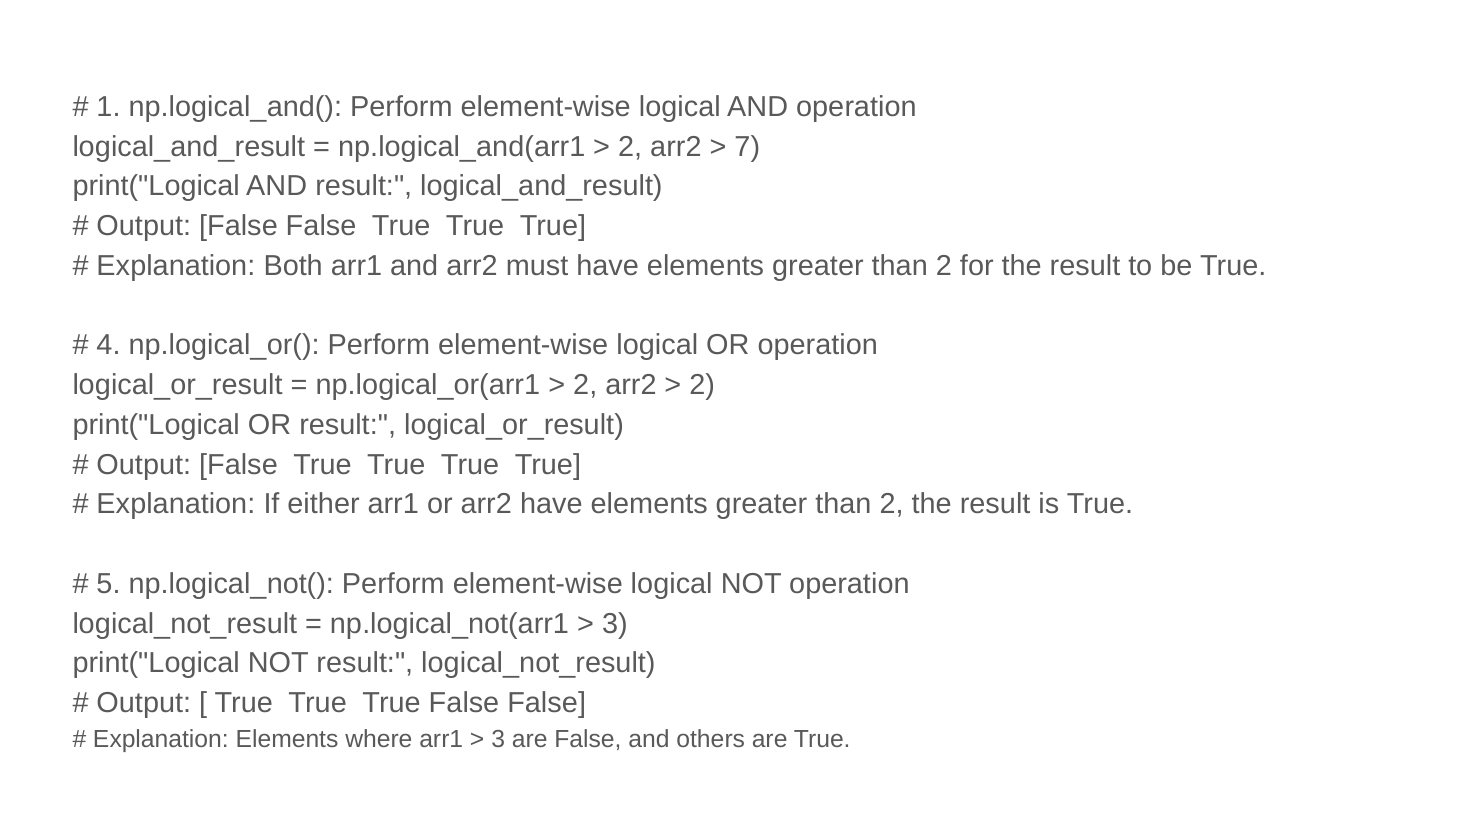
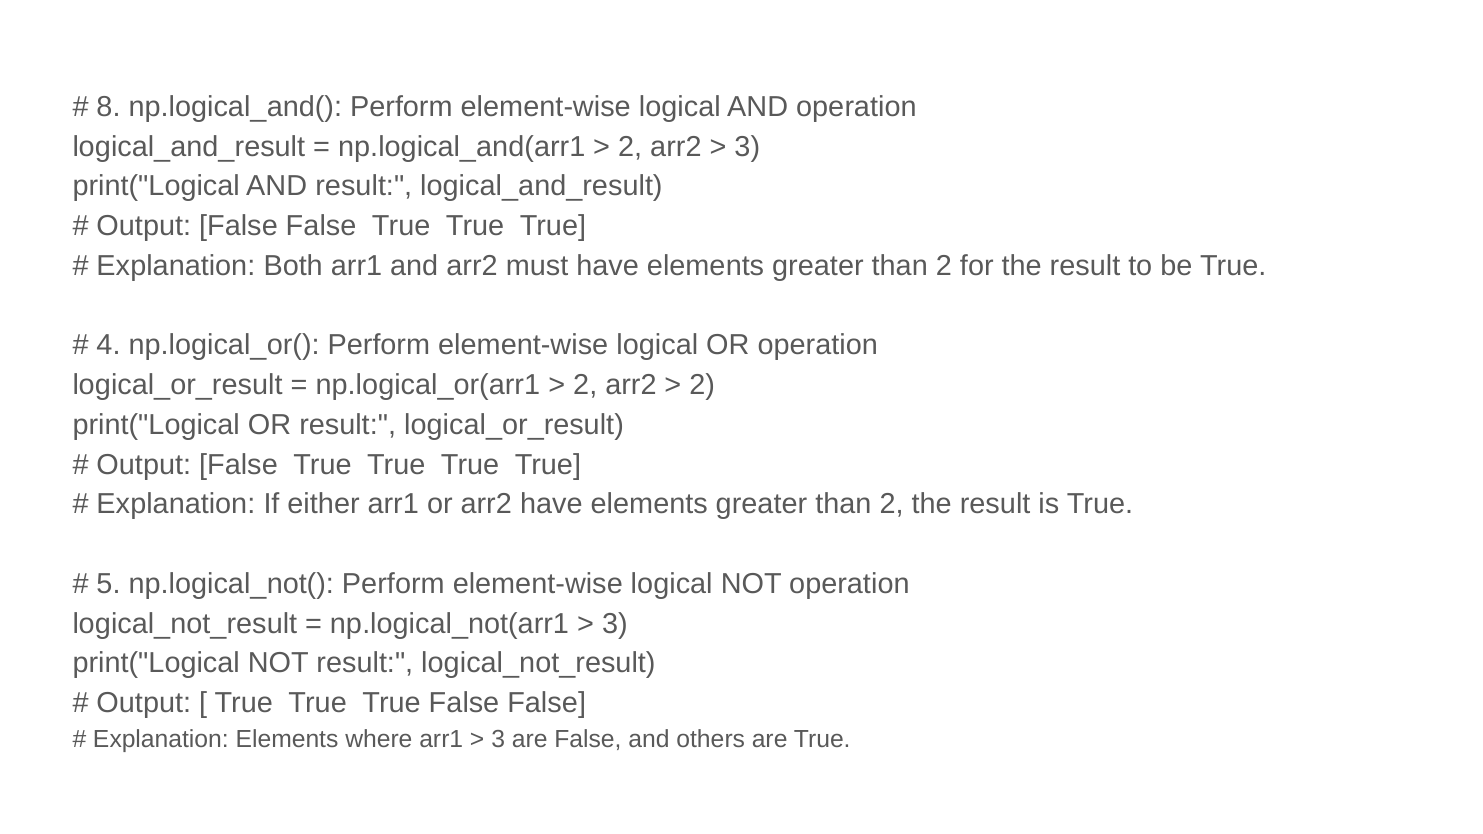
1: 1 -> 8
7 at (747, 147): 7 -> 3
